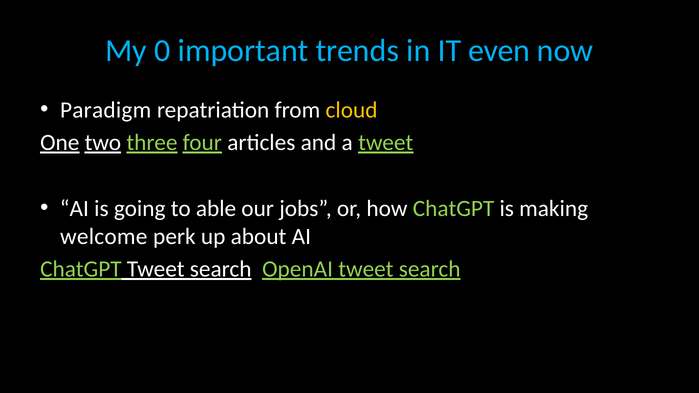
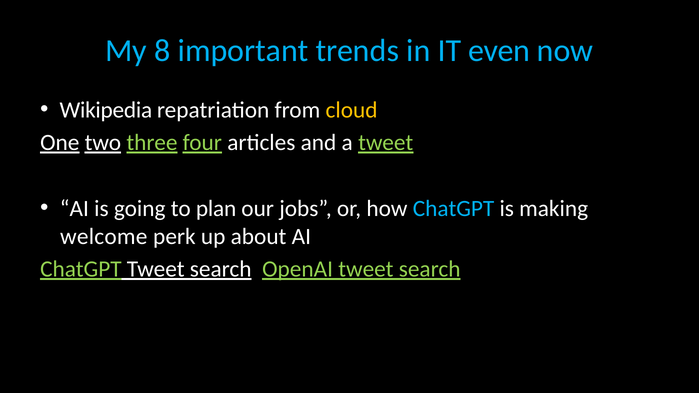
0: 0 -> 8
Paradigm: Paradigm -> Wikipedia
able: able -> plan
ChatGPT at (454, 208) colour: light green -> light blue
